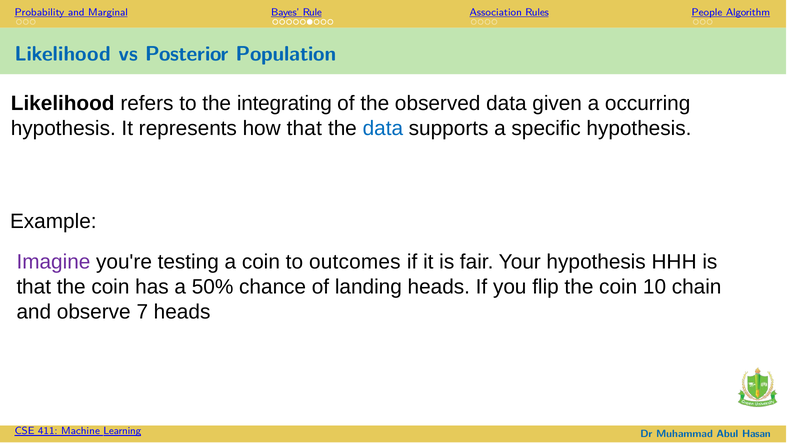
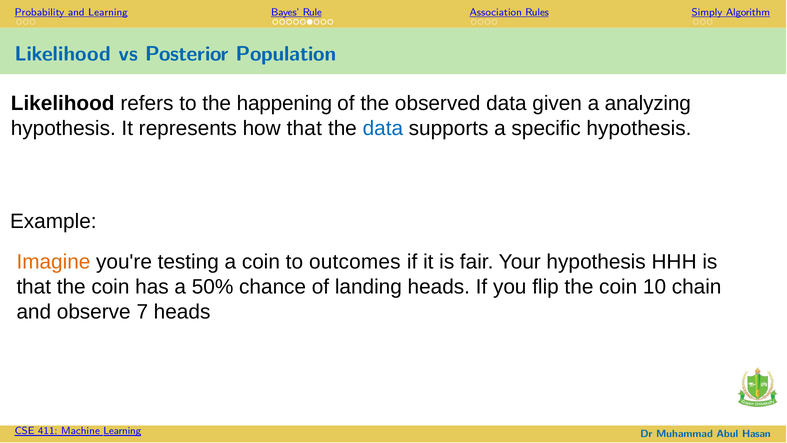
and Marginal: Marginal -> Learning
People: People -> Simply
integrating: integrating -> happening
occurring: occurring -> analyzing
Imagine colour: purple -> orange
